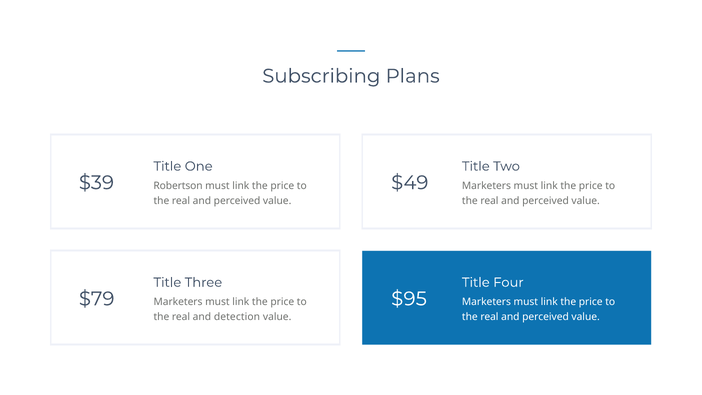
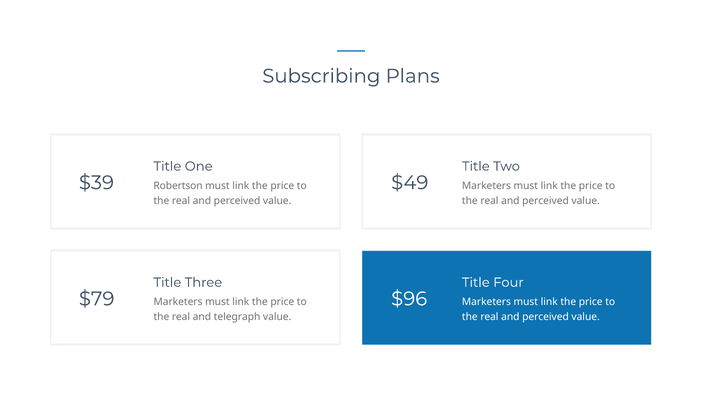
$95: $95 -> $96
detection: detection -> telegraph
